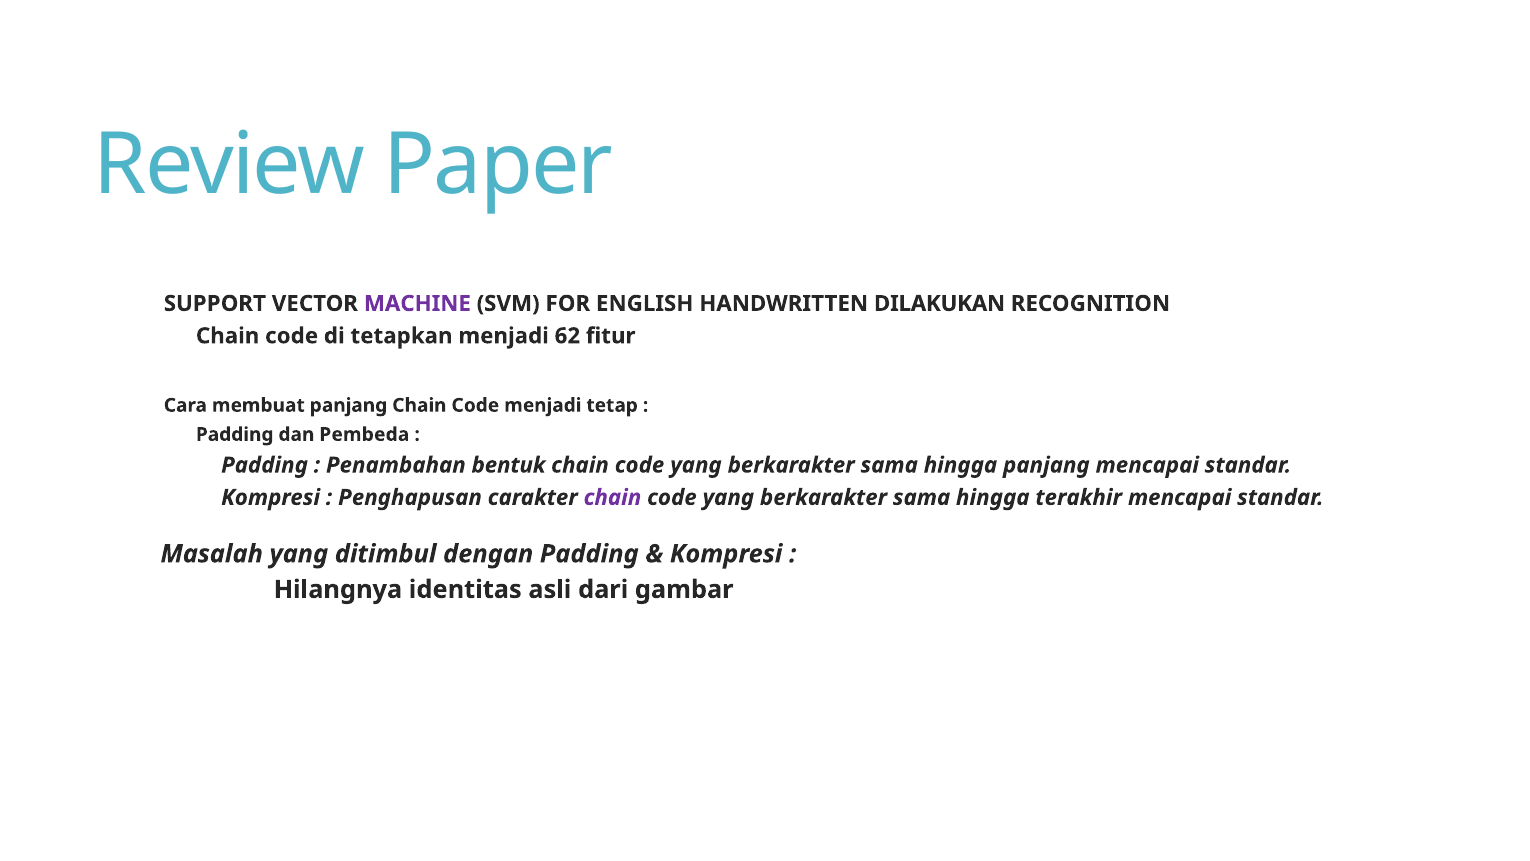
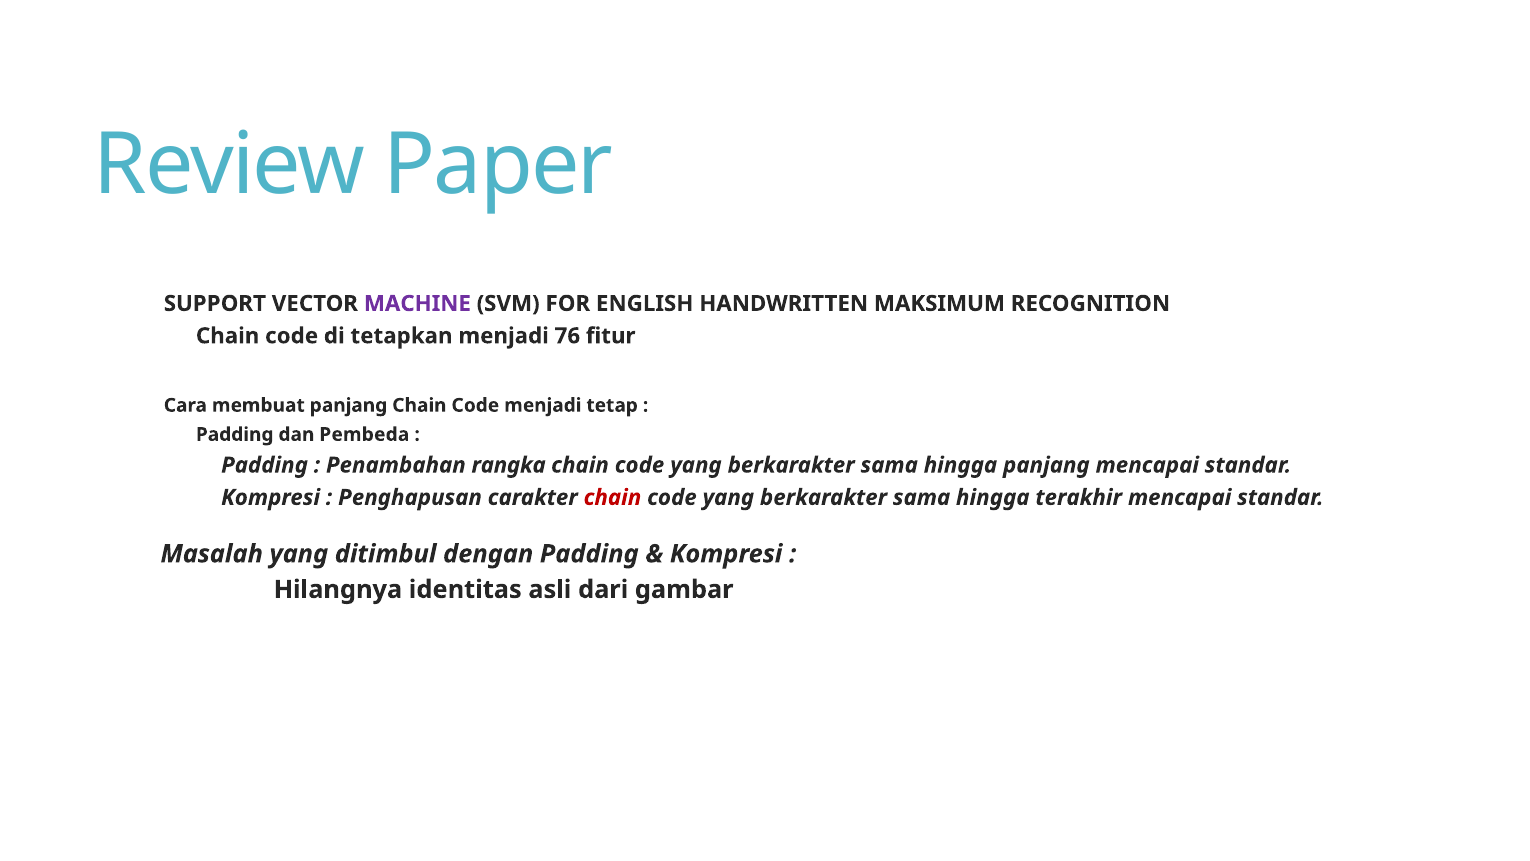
DILAKUKAN: DILAKUKAN -> MAKSIMUM
62: 62 -> 76
bentuk: bentuk -> rangka
chain at (612, 497) colour: purple -> red
